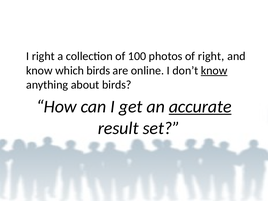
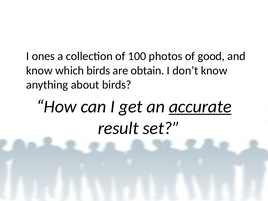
I right: right -> ones
of right: right -> good
online: online -> obtain
know at (214, 71) underline: present -> none
